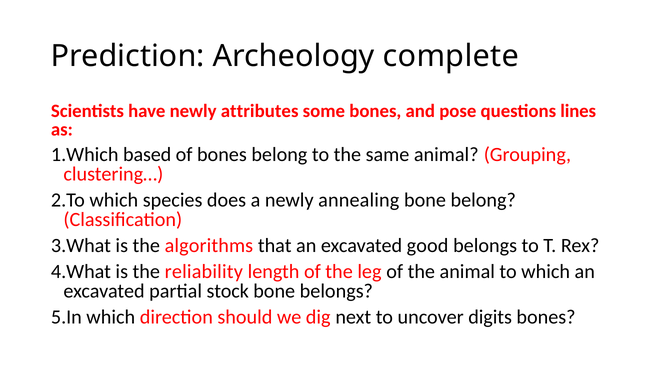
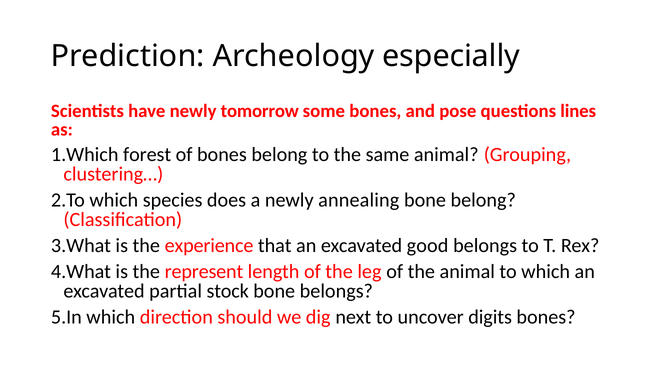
complete: complete -> especially
attributes: attributes -> tomorrow
based: based -> forest
algorithms: algorithms -> experience
reliability: reliability -> represent
